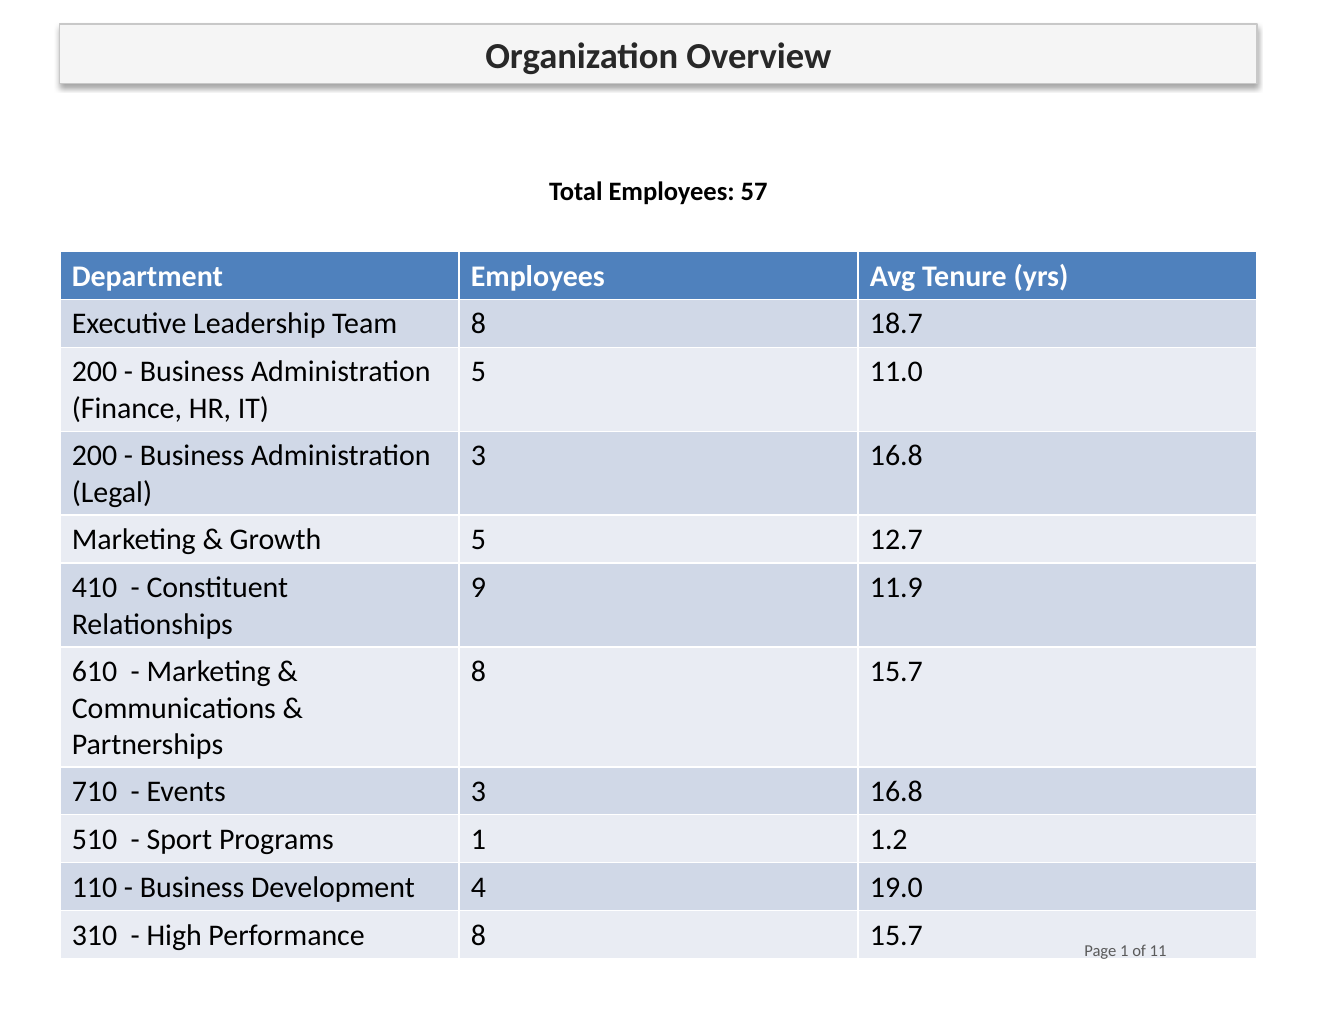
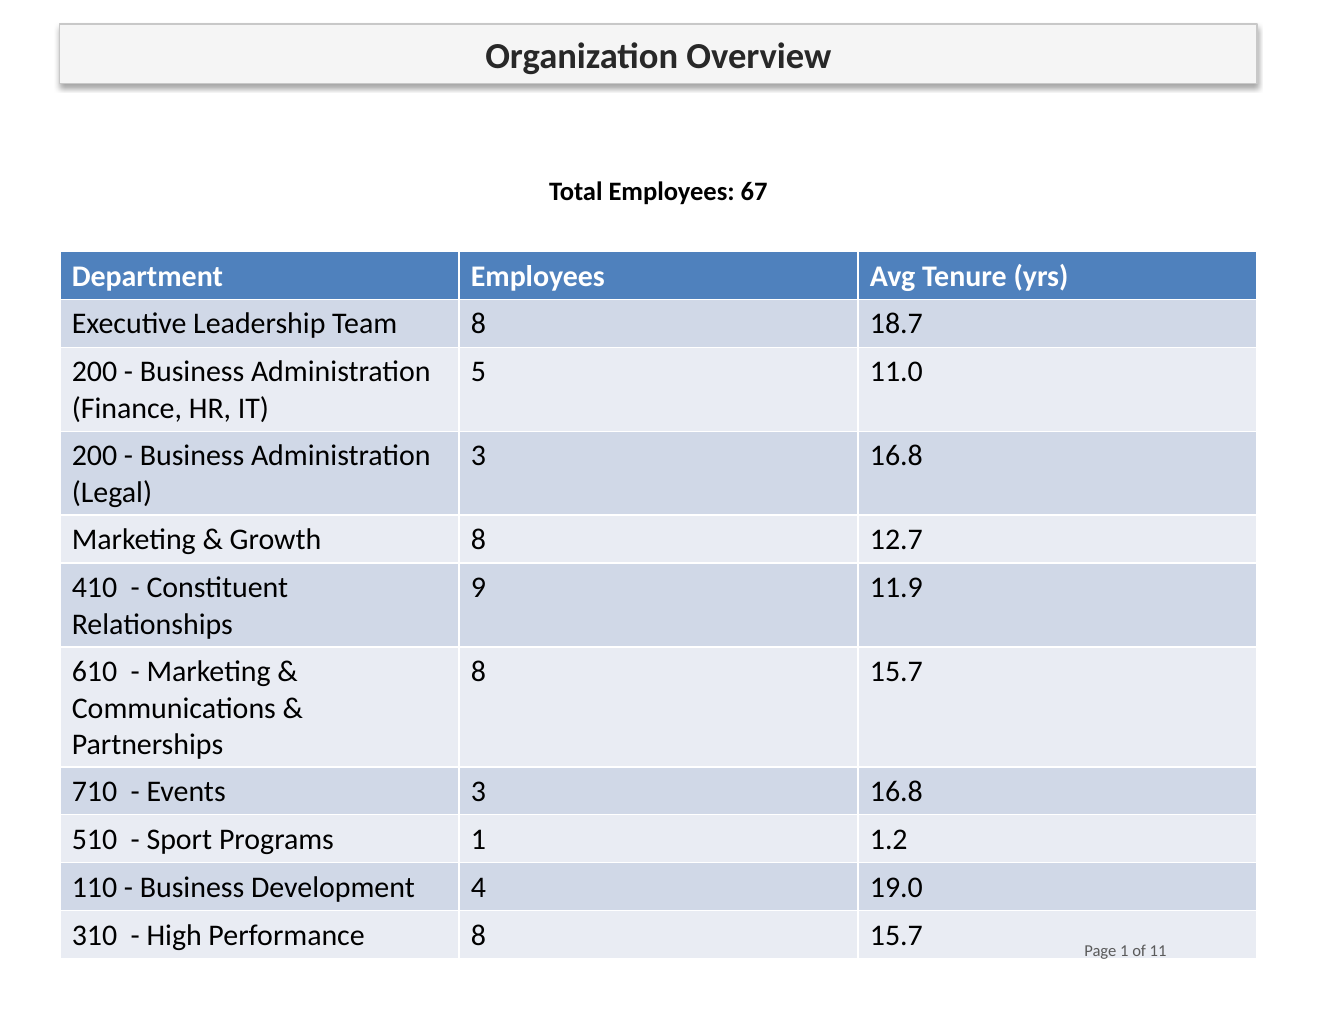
57: 57 -> 67
Growth 5: 5 -> 8
